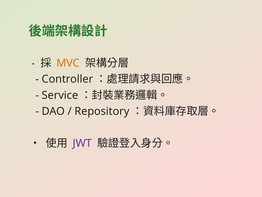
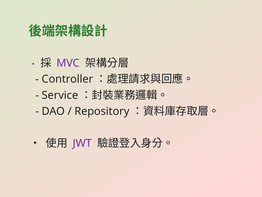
MVC colour: orange -> purple
